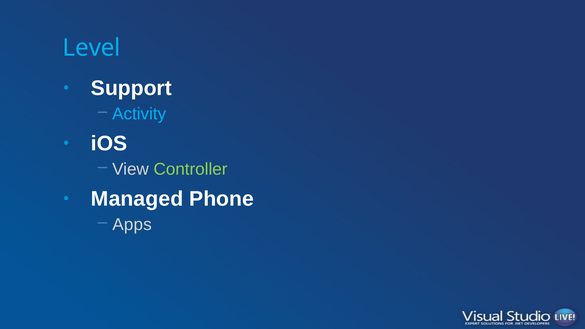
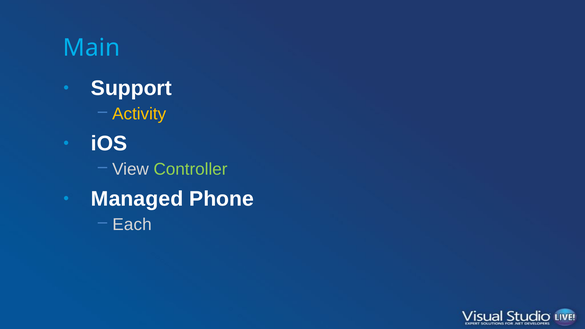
Level: Level -> Main
Activity colour: light blue -> yellow
Apps: Apps -> Each
